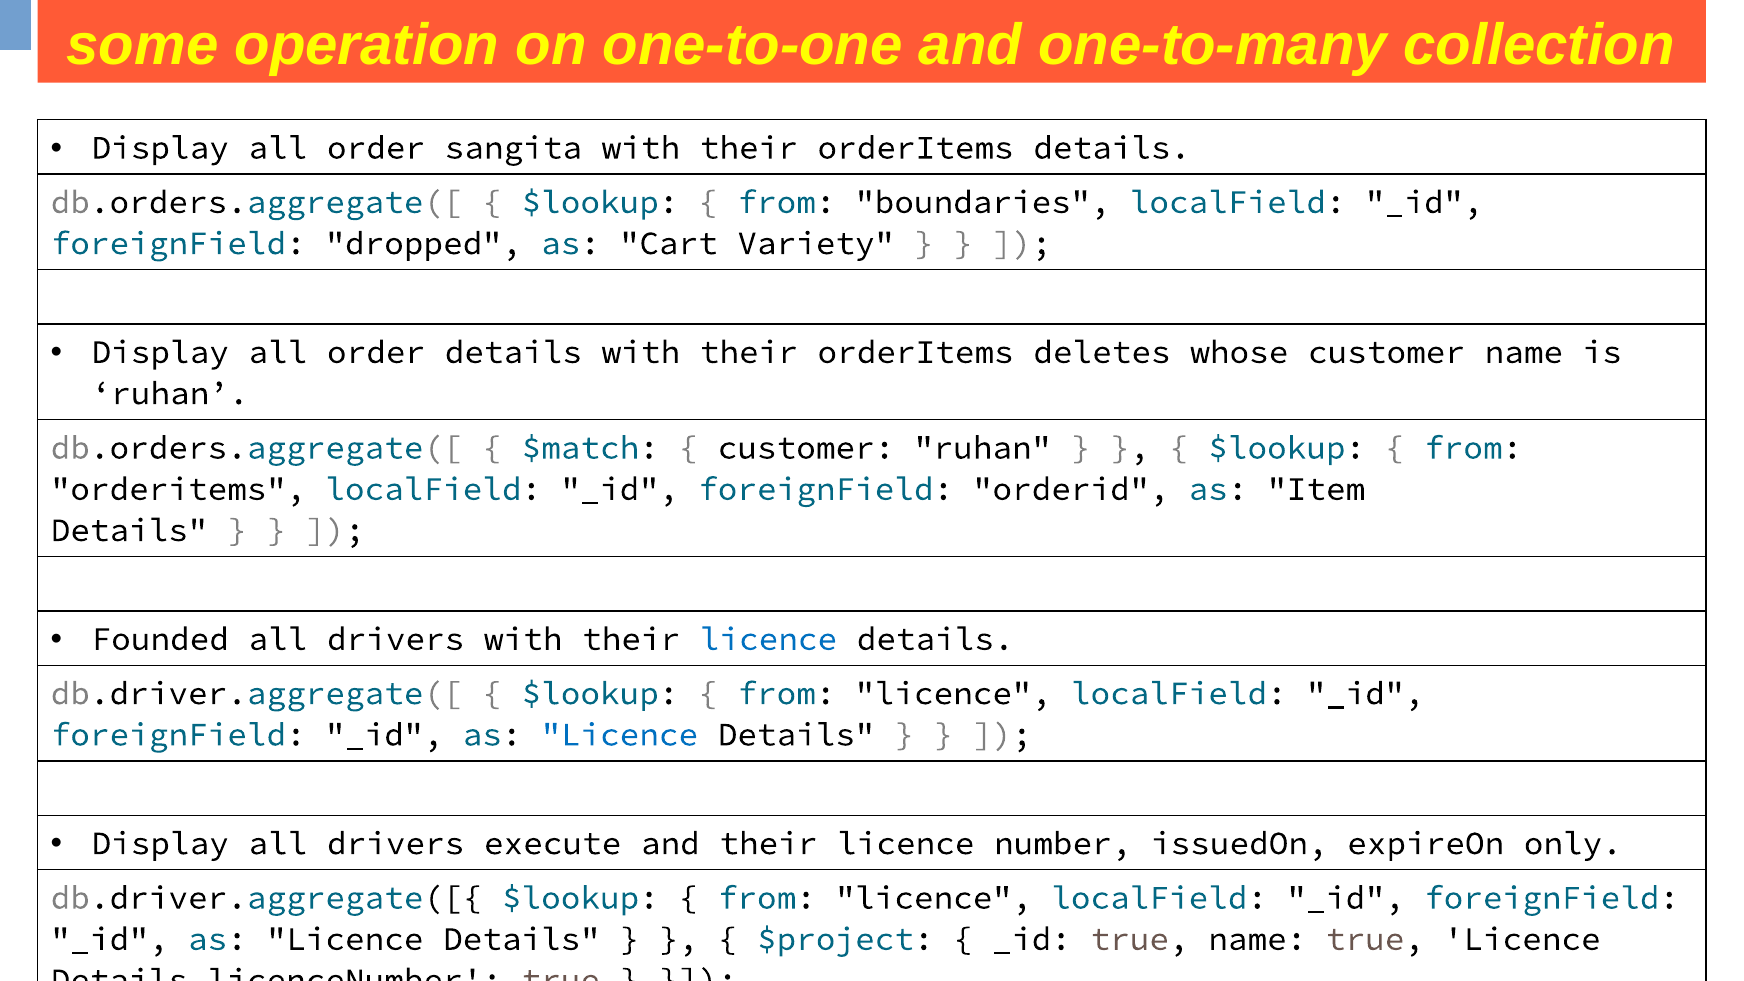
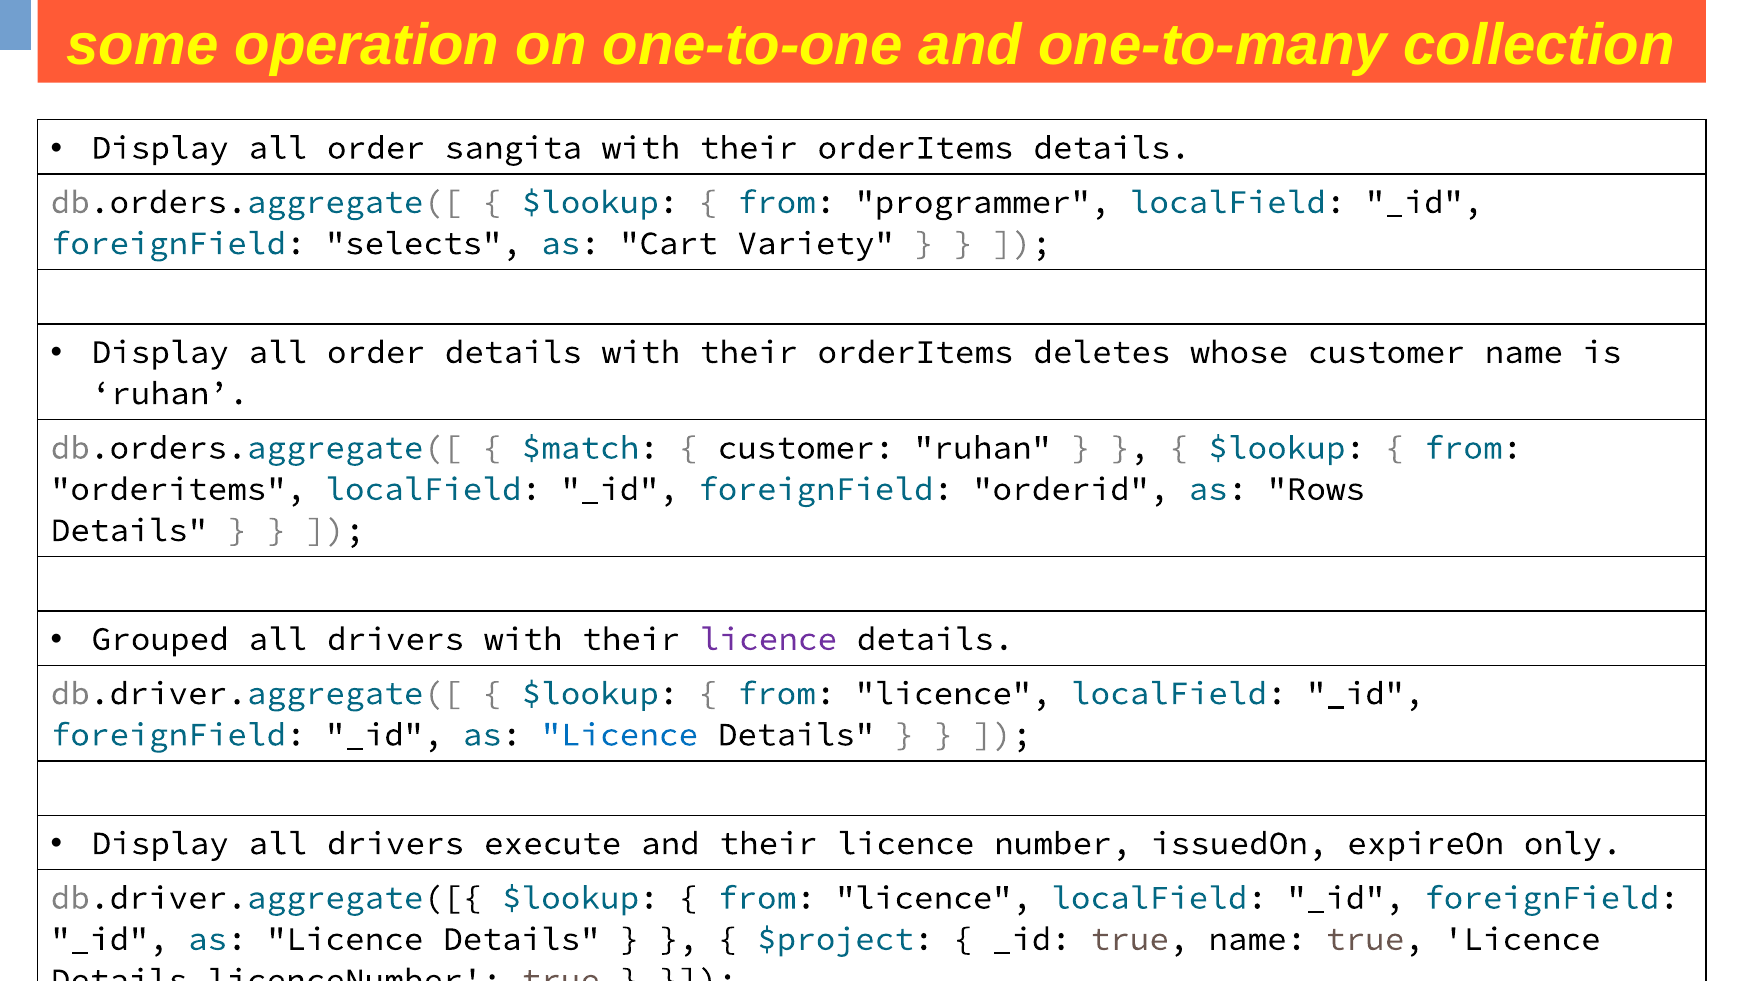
boundaries: boundaries -> programmer
dropped: dropped -> selects
Item: Item -> Rows
Founded: Founded -> Grouped
licence at (768, 639) colour: blue -> purple
